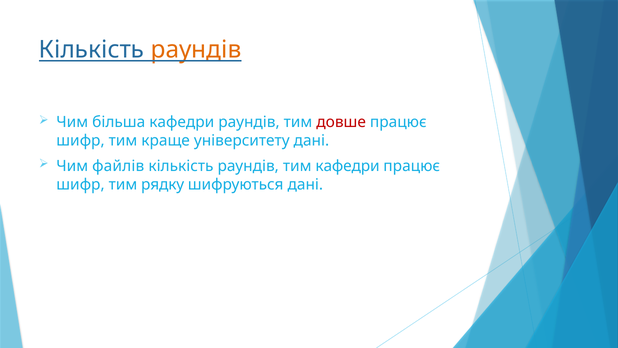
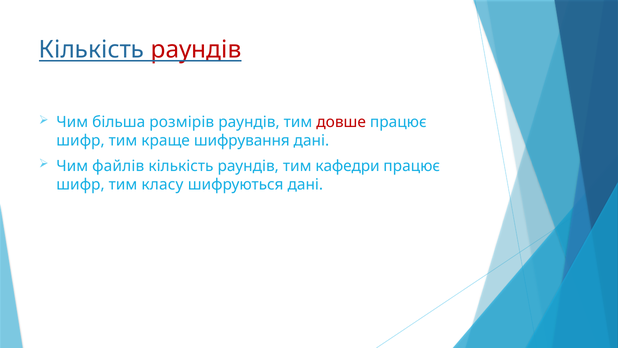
раундів at (196, 50) colour: orange -> red
більша кафедри: кафедри -> розмірів
університету: університету -> шифрування
рядку: рядку -> класу
